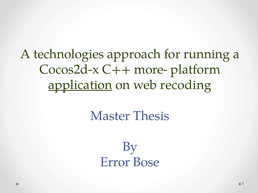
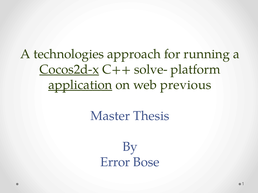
Cocos2d-x underline: none -> present
more-: more- -> solve-
recoding: recoding -> previous
